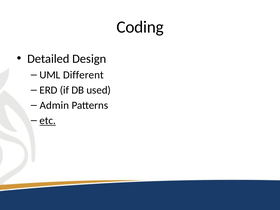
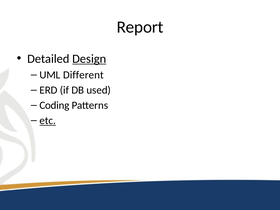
Coding: Coding -> Report
Design underline: none -> present
Admin: Admin -> Coding
